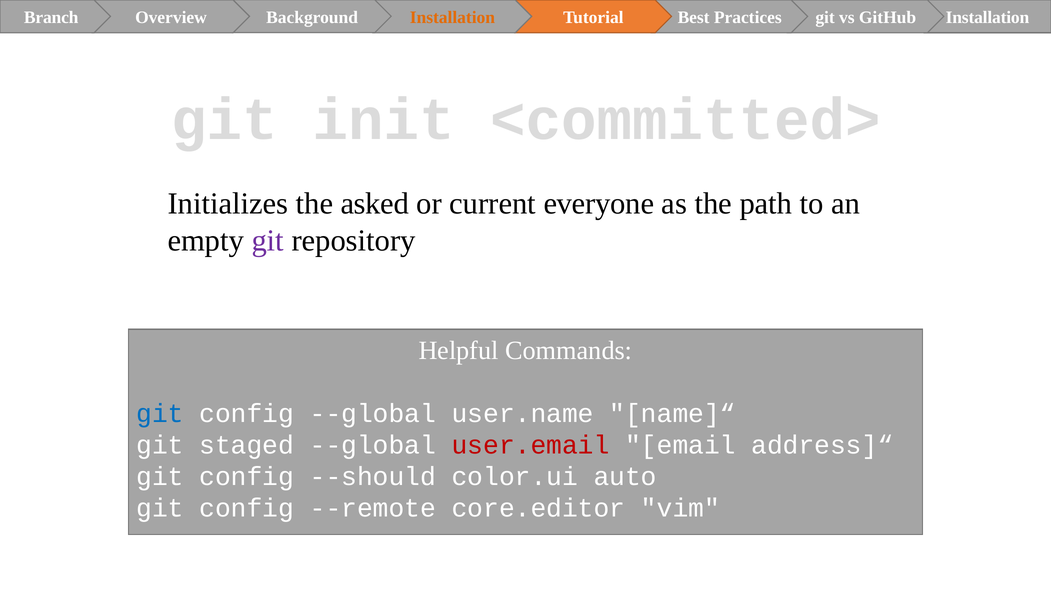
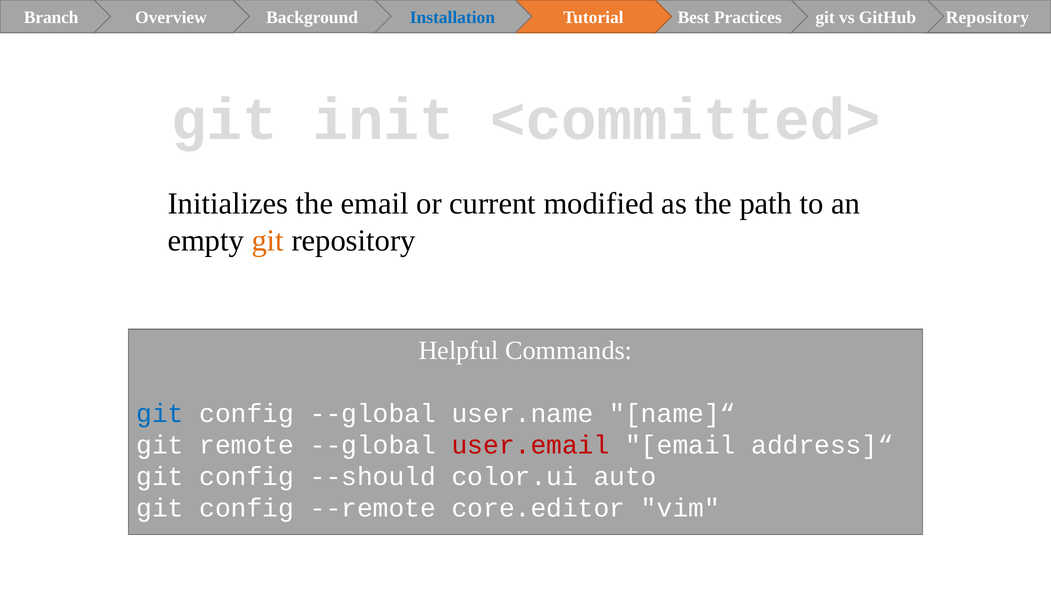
Installation at (452, 18) colour: orange -> blue
Installation at (987, 18): Installation -> Repository
the asked: asked -> email
everyone: everyone -> modified
git at (268, 241) colour: purple -> orange
staged: staged -> remote
